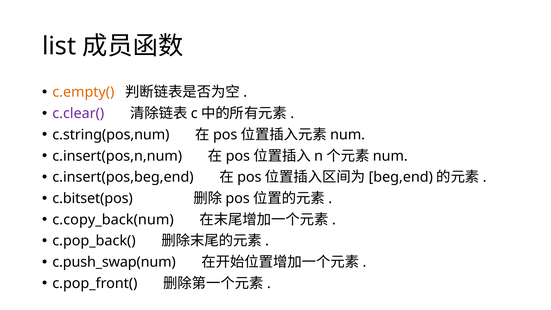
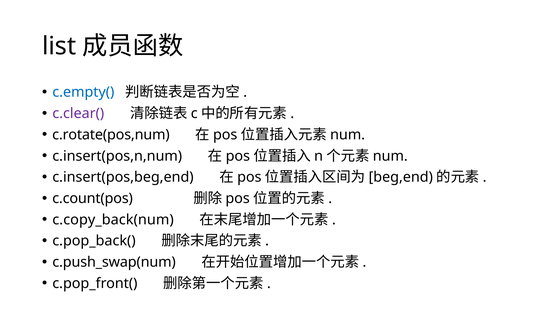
c.empty( colour: orange -> blue
c.string(pos,num: c.string(pos,num -> c.rotate(pos,num
c.bitset(pos: c.bitset(pos -> c.count(pos
